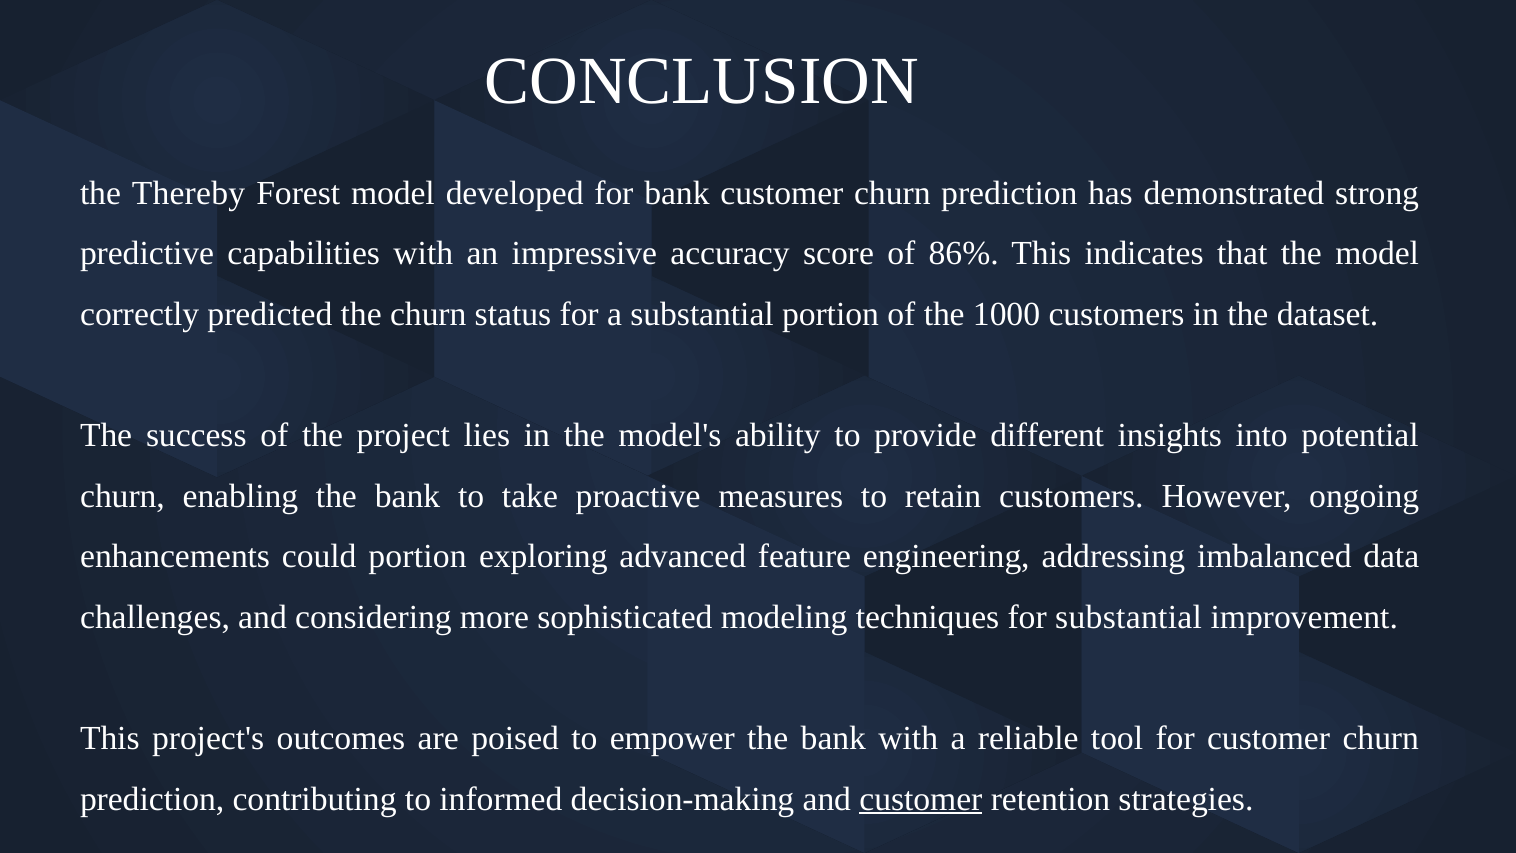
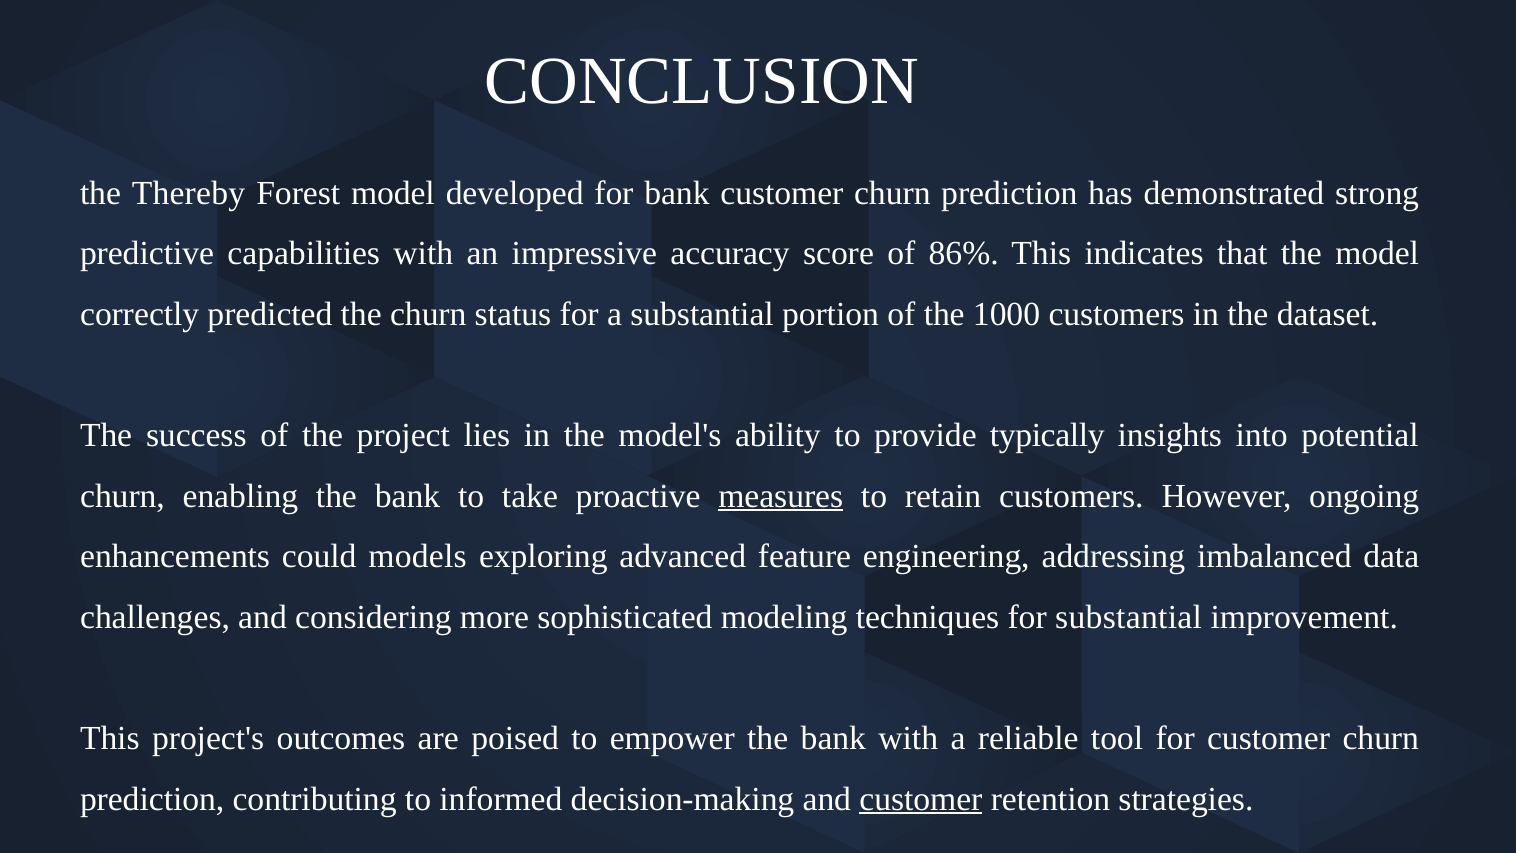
different: different -> typically
measures underline: none -> present
could portion: portion -> models
